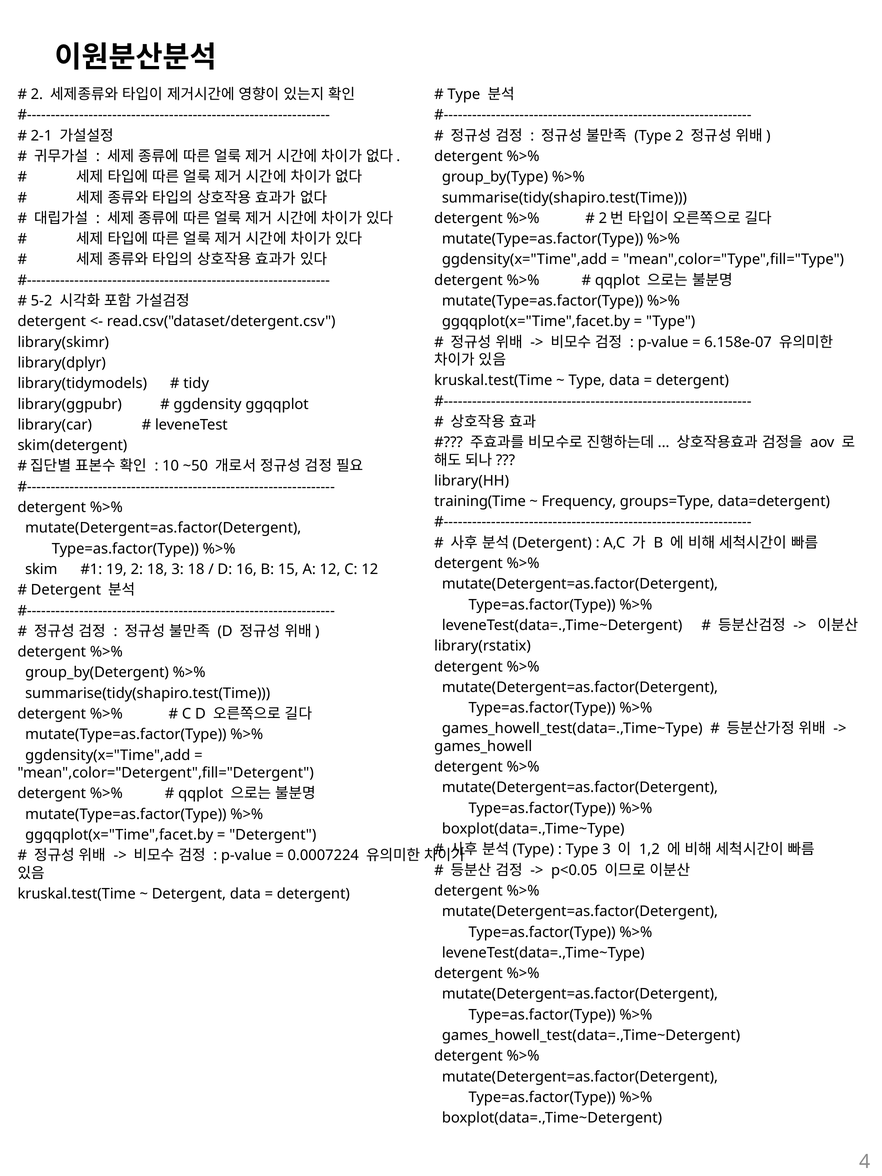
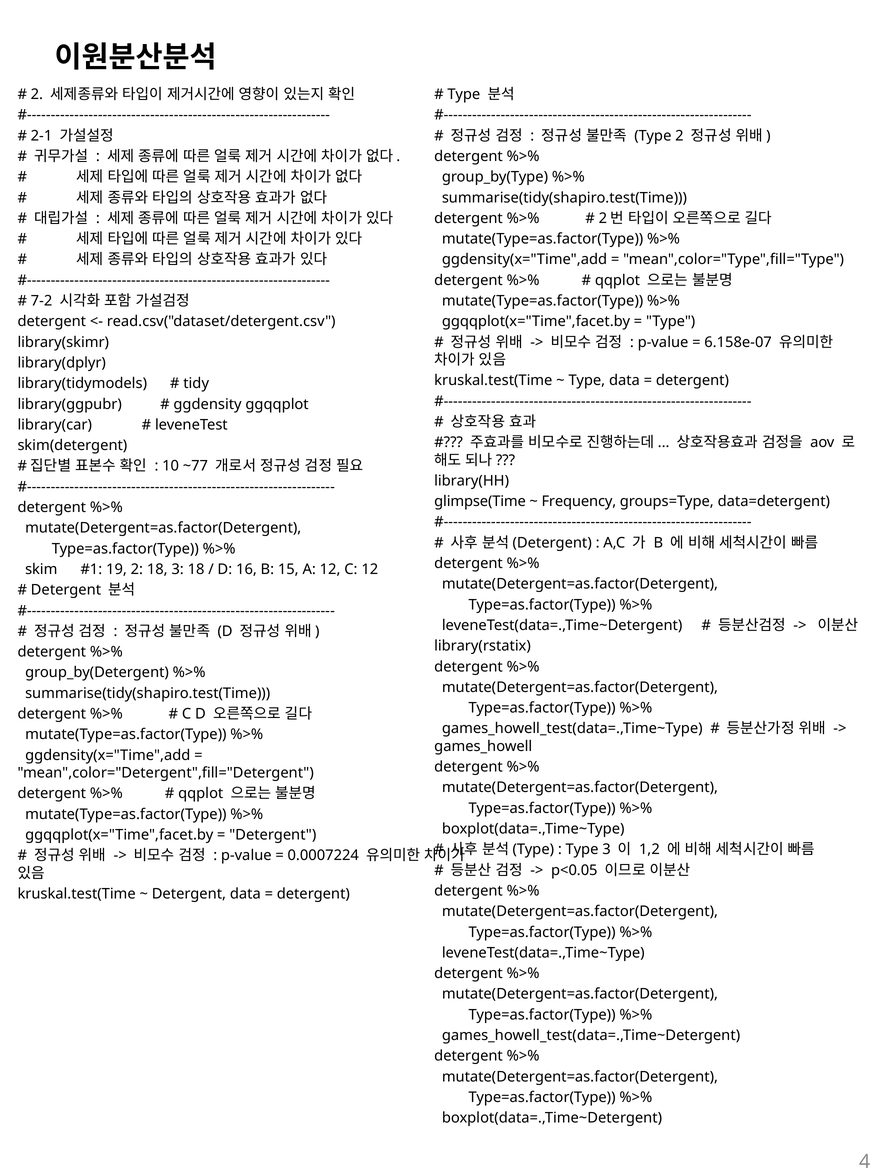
5-2: 5-2 -> 7-2
~50: ~50 -> ~77
training(Time: training(Time -> glimpse(Time
